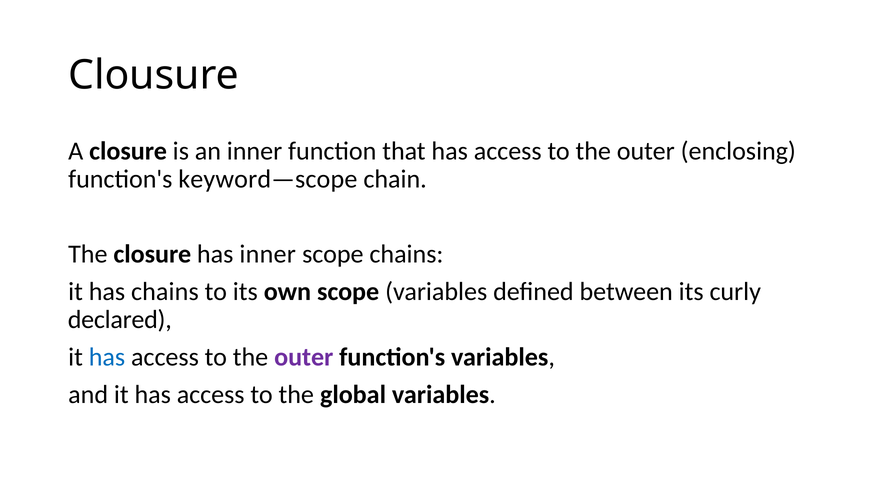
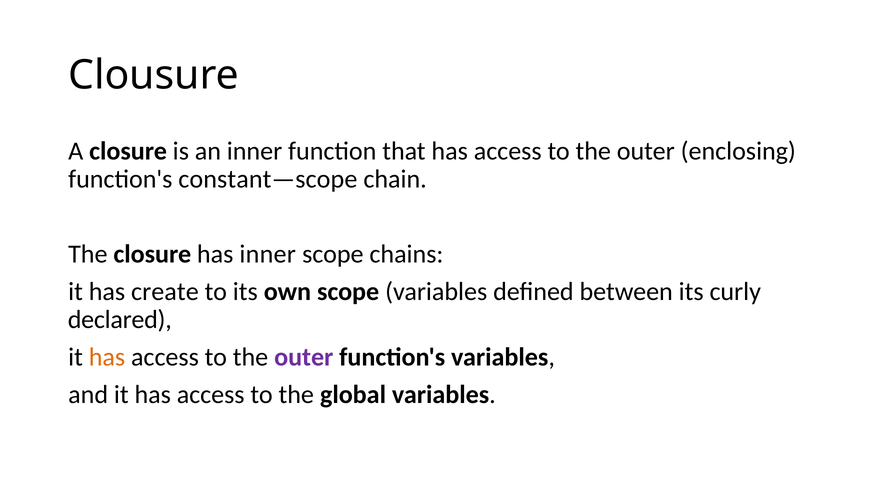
keyword—scope: keyword—scope -> constant—scope
has chains: chains -> create
has at (107, 357) colour: blue -> orange
